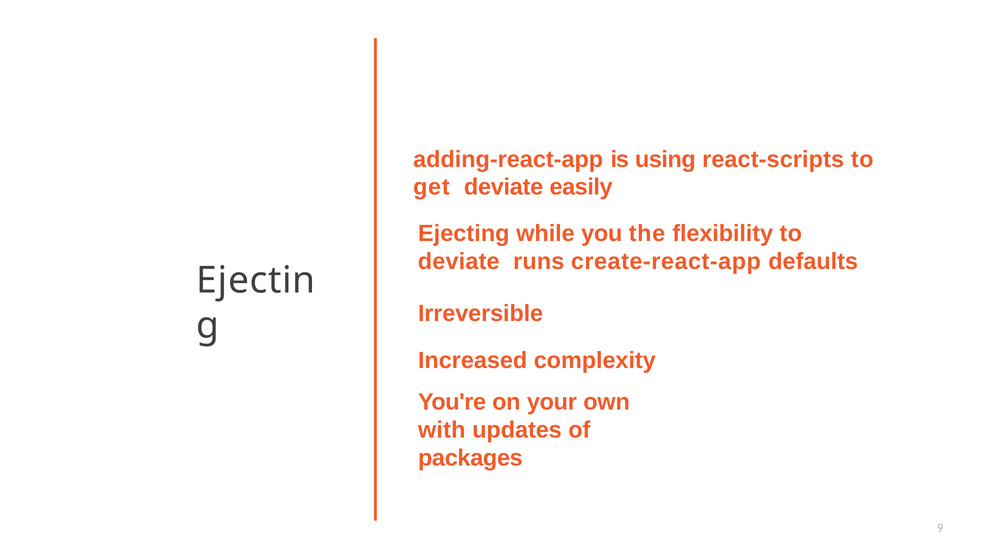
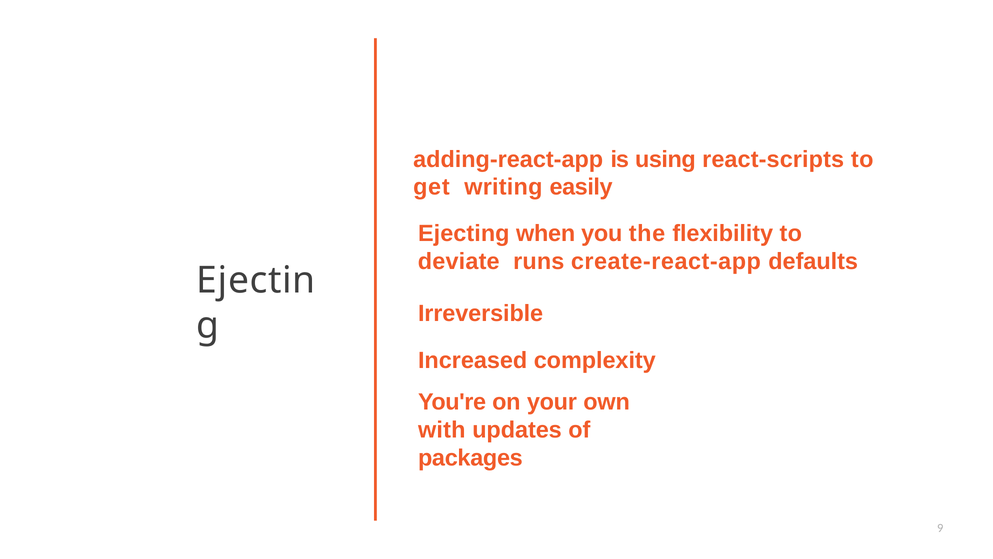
get deviate: deviate -> writing
while: while -> when
